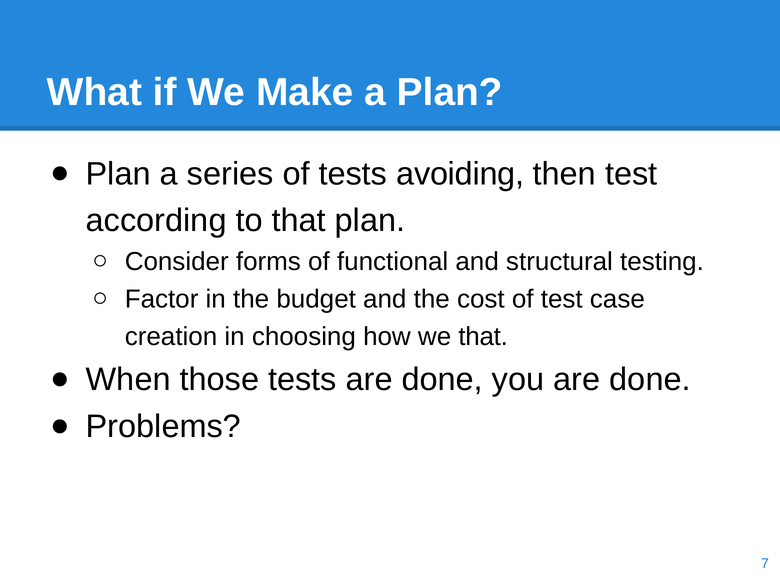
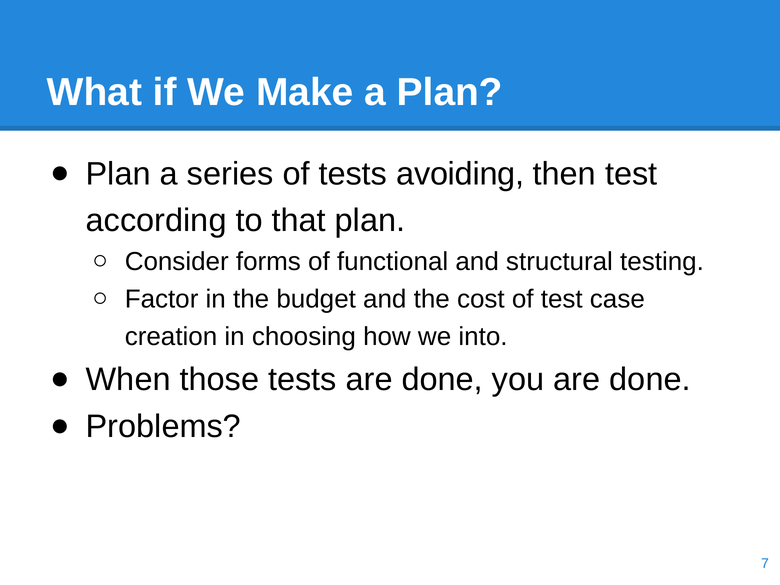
we that: that -> into
